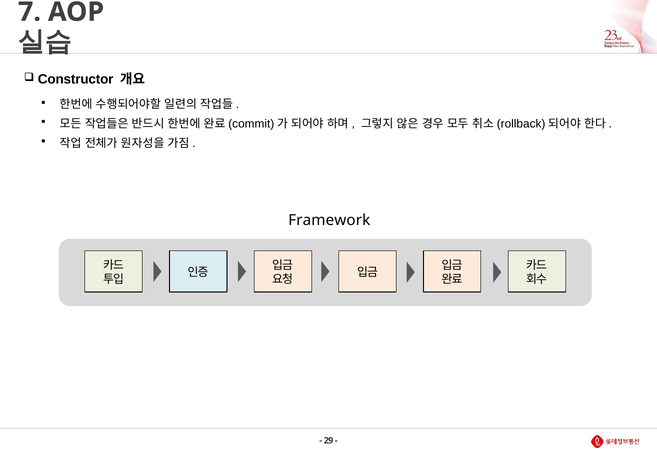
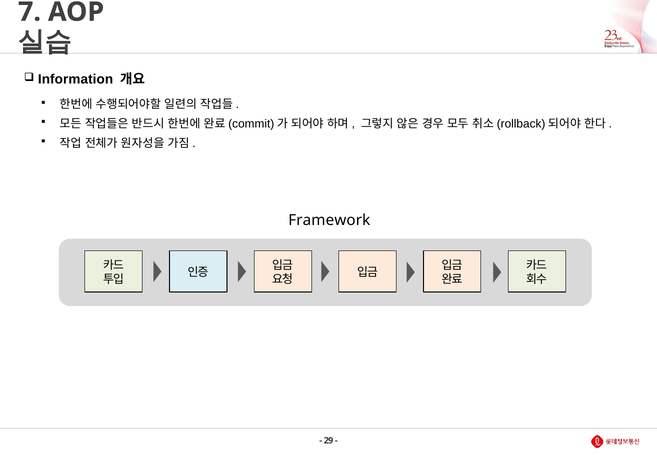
Constructor: Constructor -> Information
